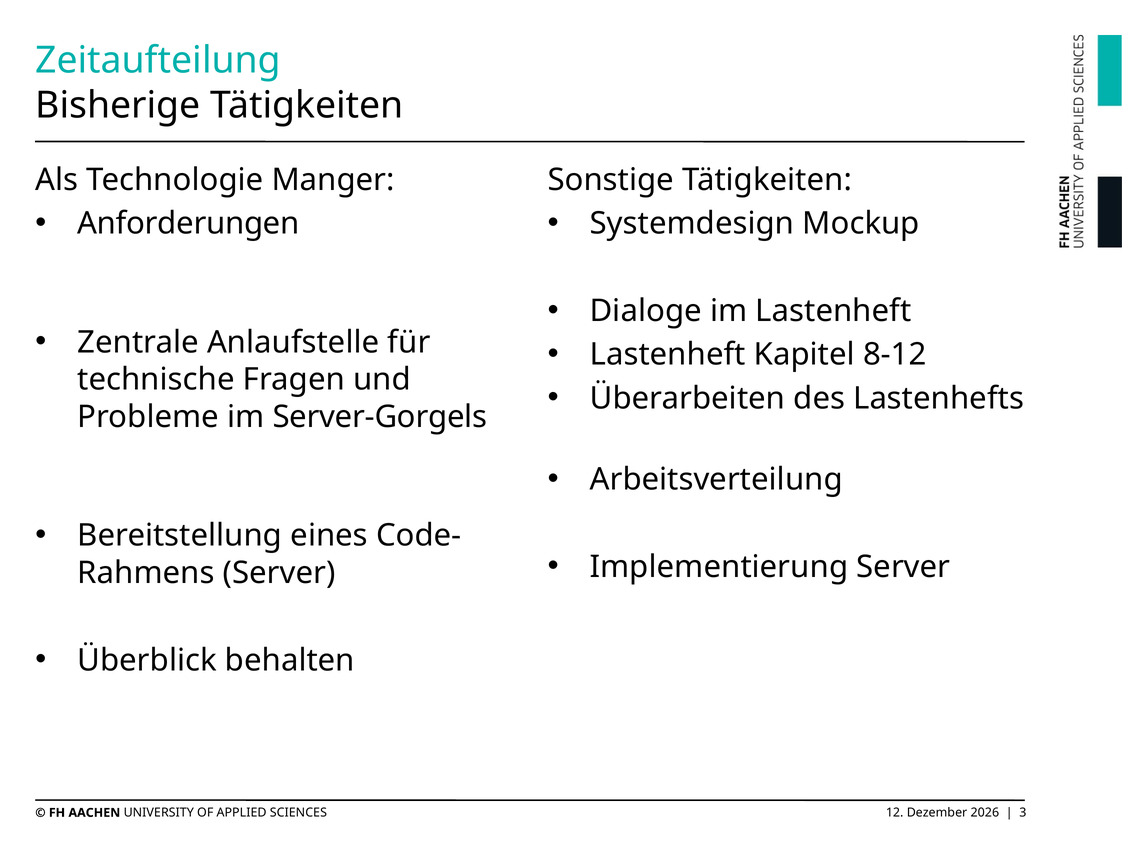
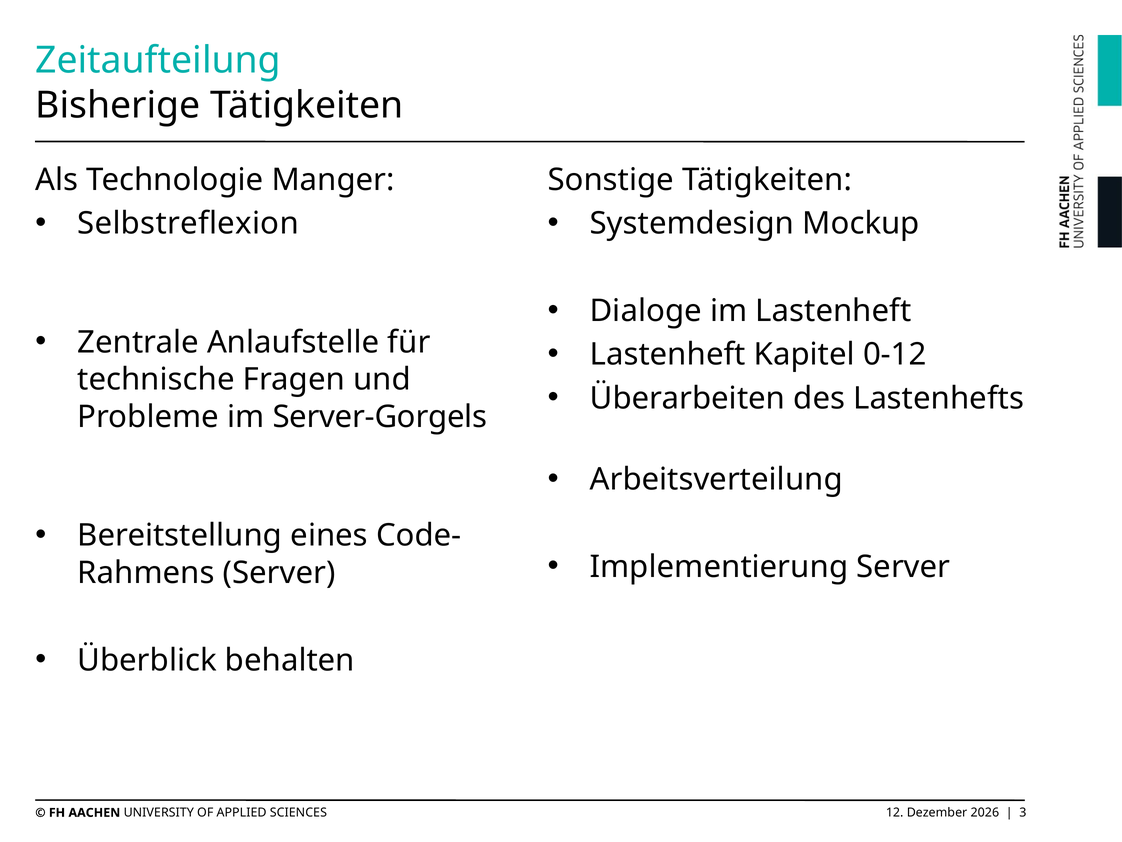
Anforderungen: Anforderungen -> Selbstreflexion
8-12: 8-12 -> 0-12
